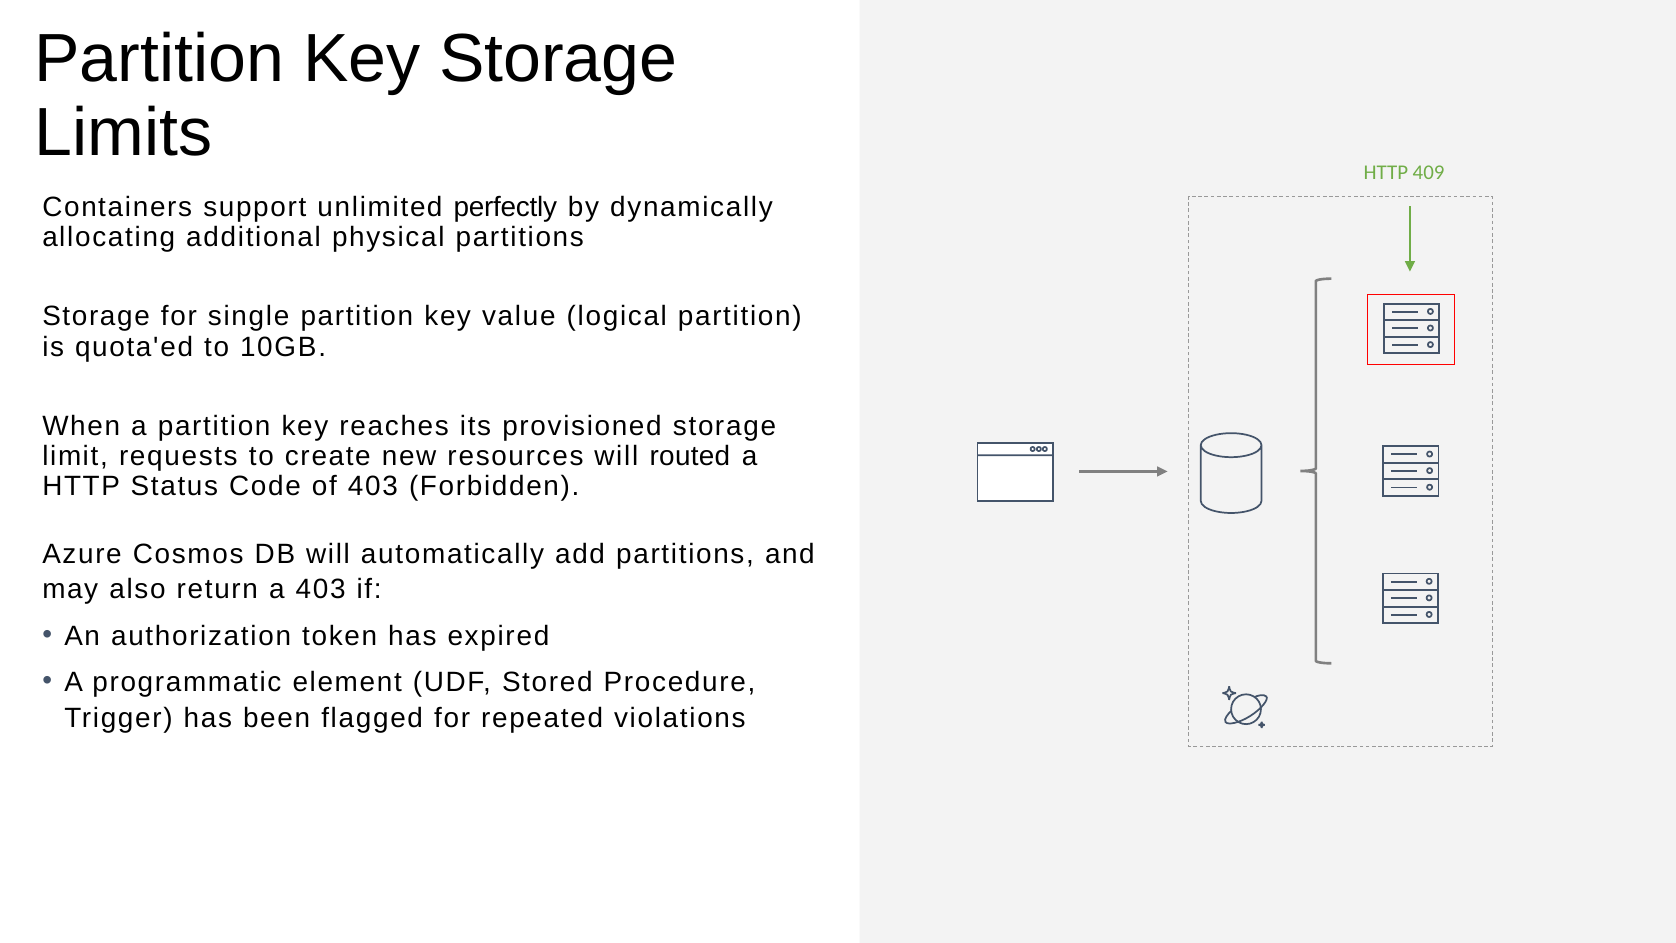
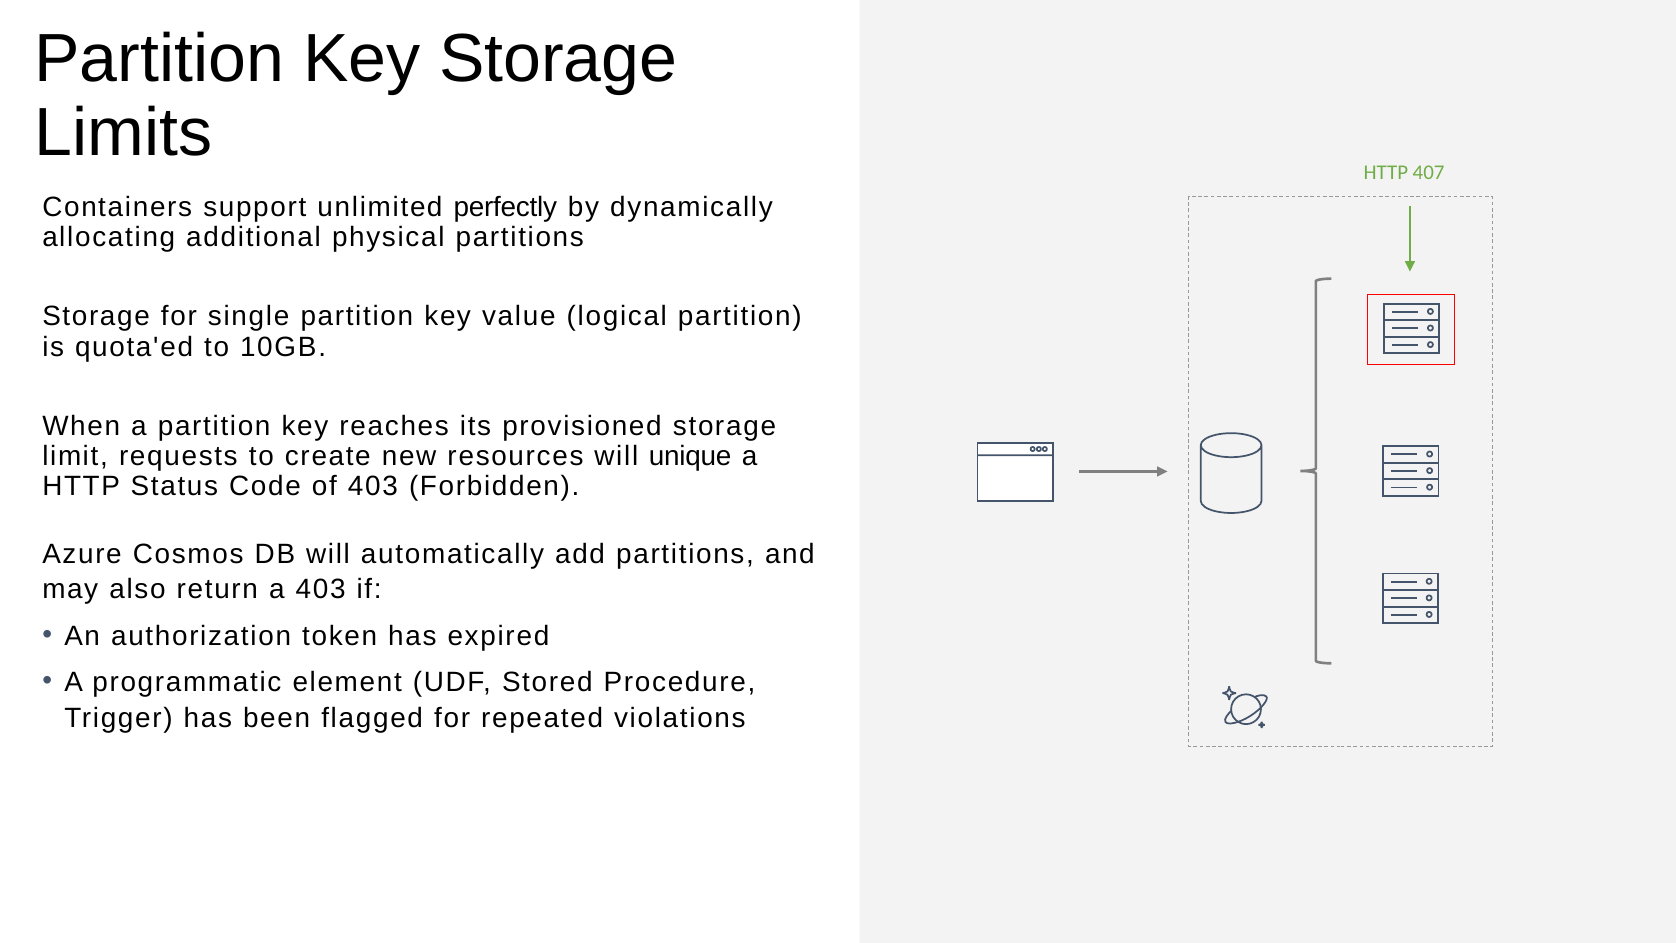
409: 409 -> 407
routed: routed -> unique
